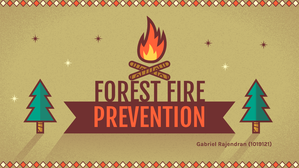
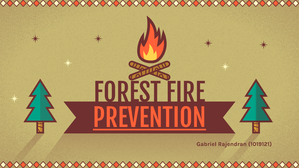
PREVENTION underline: none -> present
